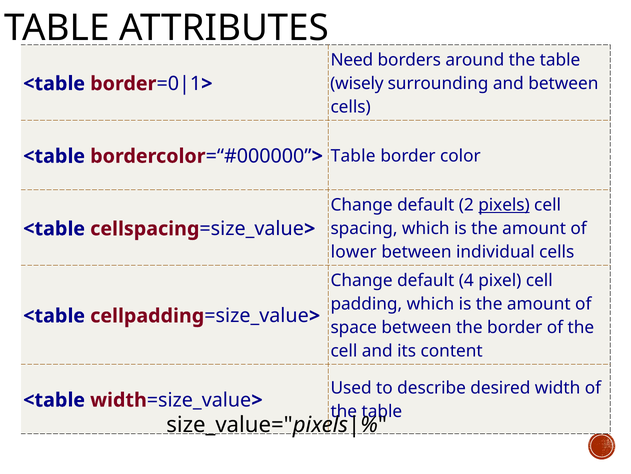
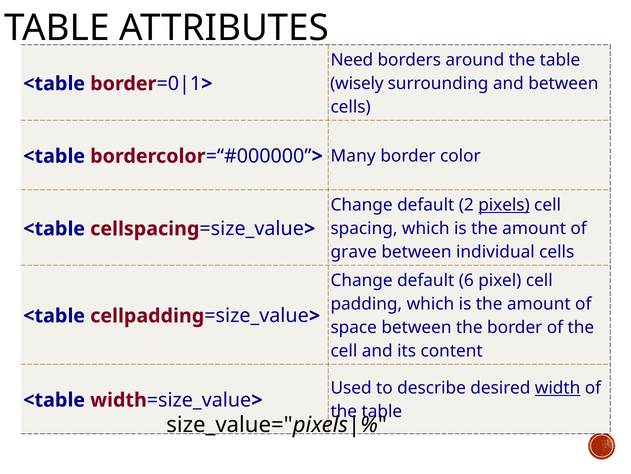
Table at (353, 156): Table -> Many
lower: lower -> grave
4: 4 -> 6
width at (558, 388) underline: none -> present
